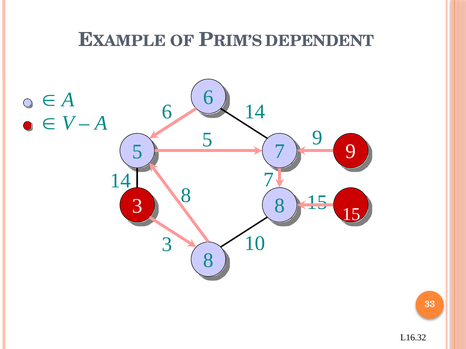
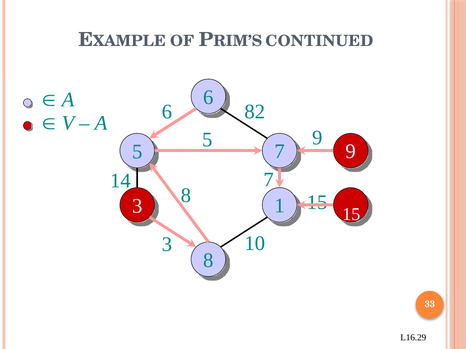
DEPENDENT: DEPENDENT -> CONTINUED
14 at (255, 112): 14 -> 82
8 at (280, 206): 8 -> 1
L16.32: L16.32 -> L16.29
